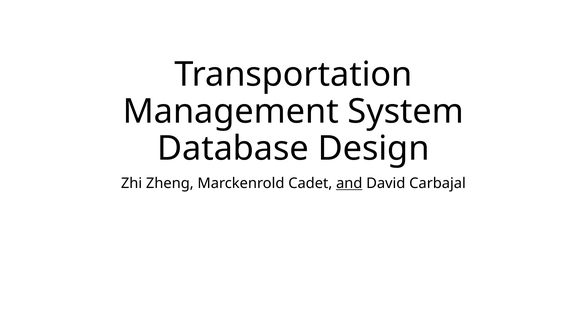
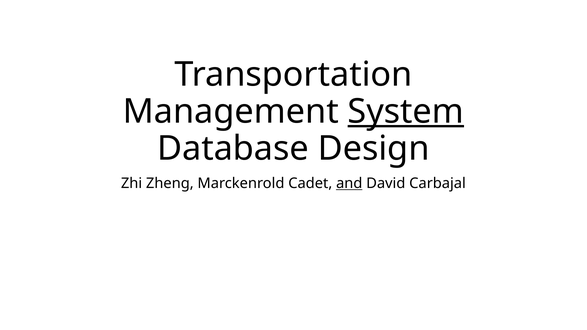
System underline: none -> present
